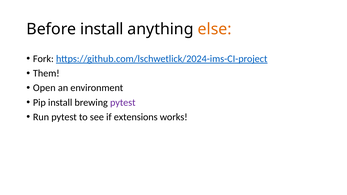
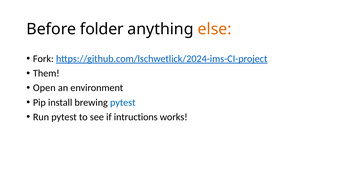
Before install: install -> folder
pytest at (123, 103) colour: purple -> blue
extensions: extensions -> intructions
